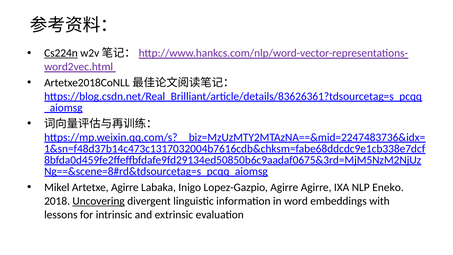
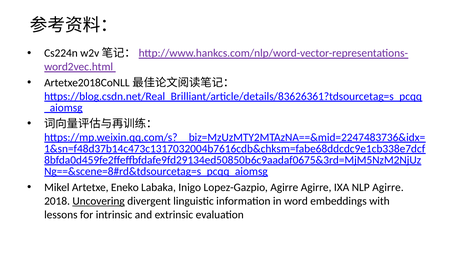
Cs224n underline: present -> none
Artetxe Agirre: Agirre -> Eneko
NLP Eneko: Eneko -> Agirre
